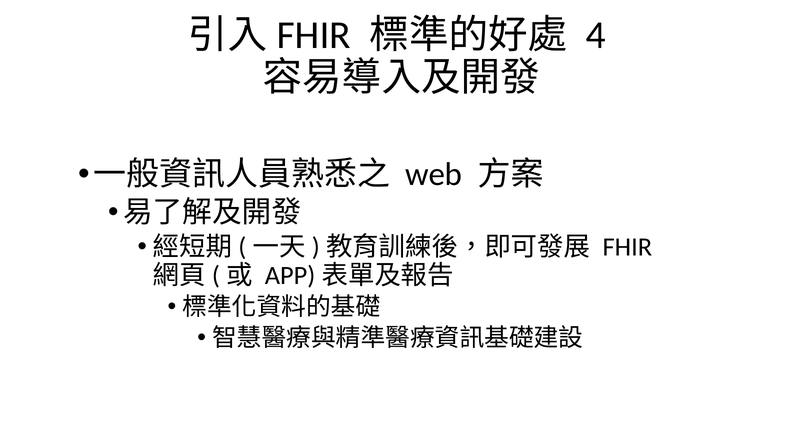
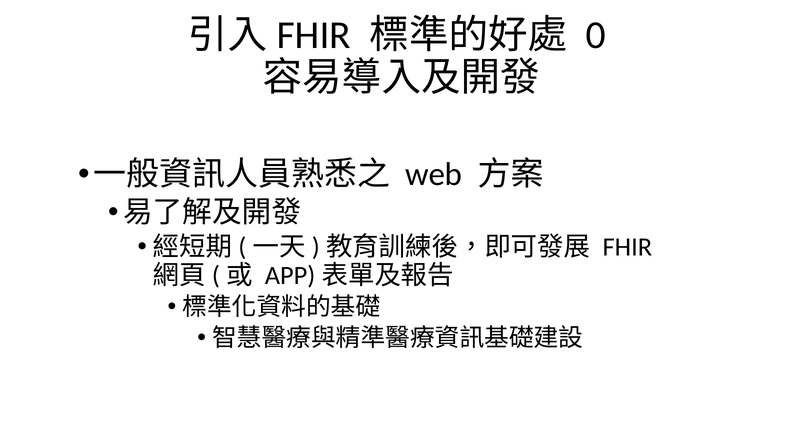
4: 4 -> 0
